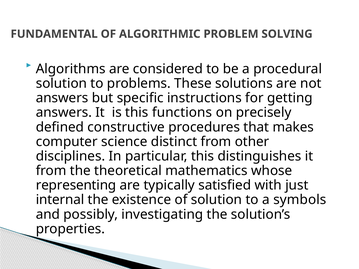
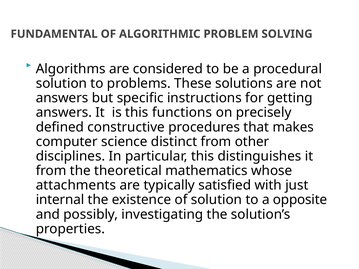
representing: representing -> attachments
symbols: symbols -> opposite
